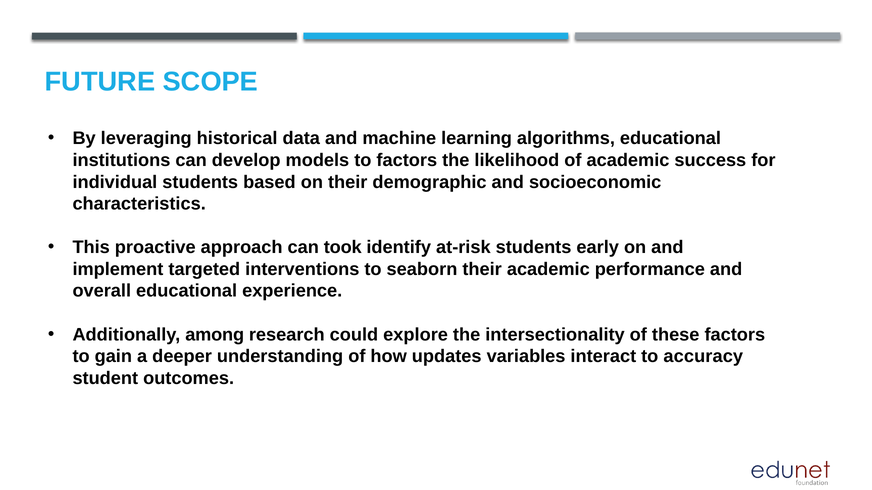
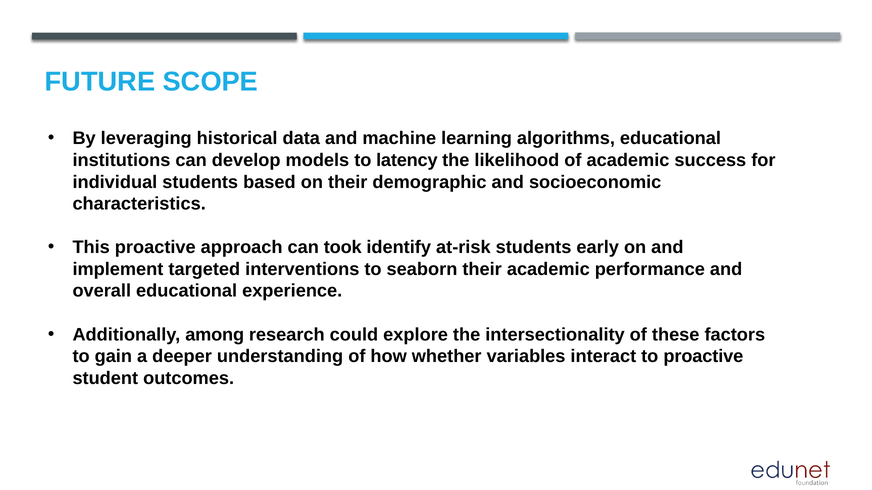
to factors: factors -> latency
updates: updates -> whether
to accuracy: accuracy -> proactive
